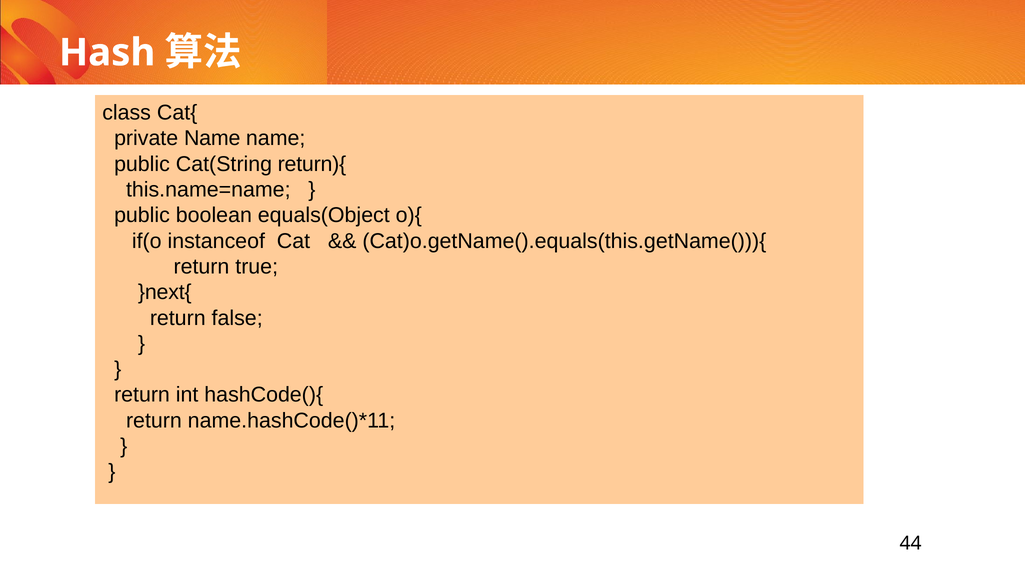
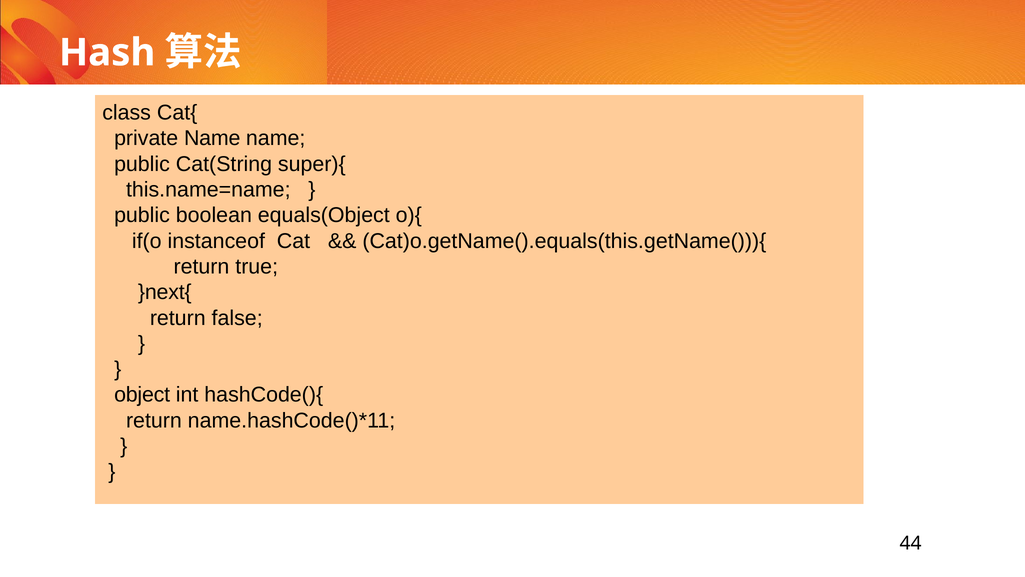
return){: return){ -> super){
return at (142, 395): return -> object
